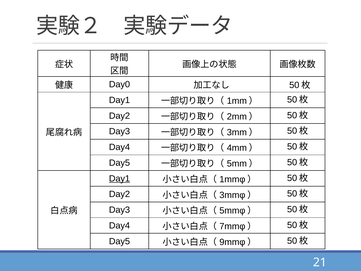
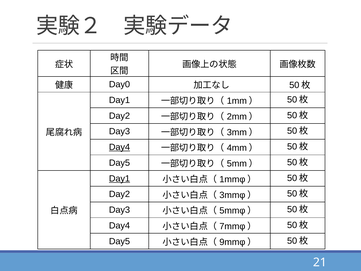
Day4 at (119, 147) underline: none -> present
